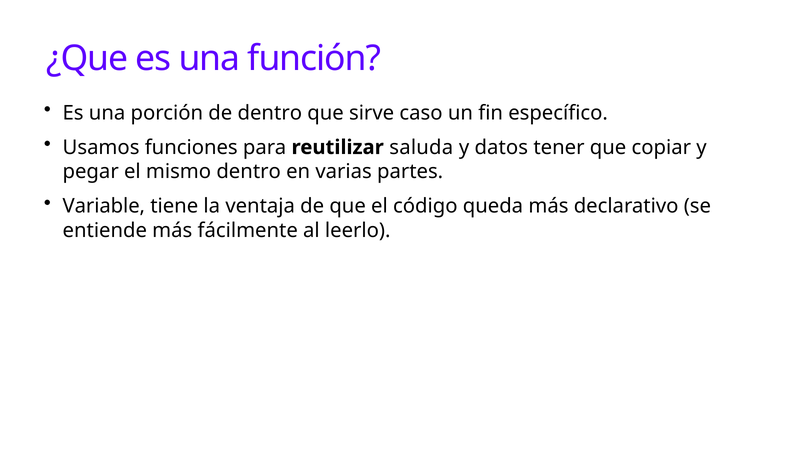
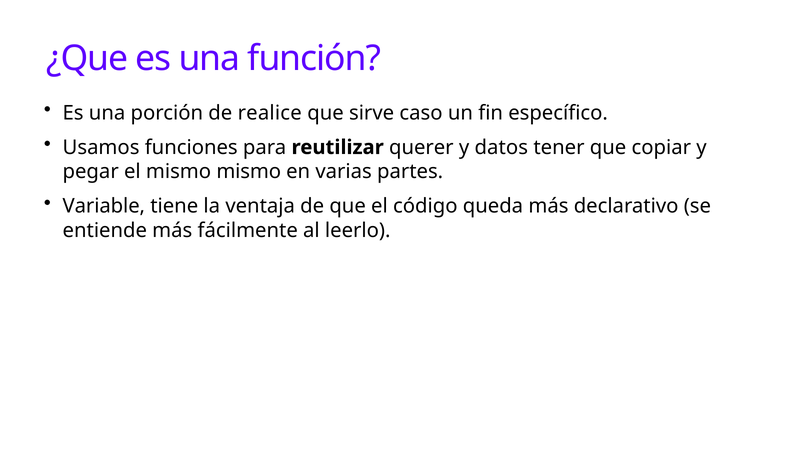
de dentro: dentro -> realice
saluda: saluda -> querer
mismo dentro: dentro -> mismo
